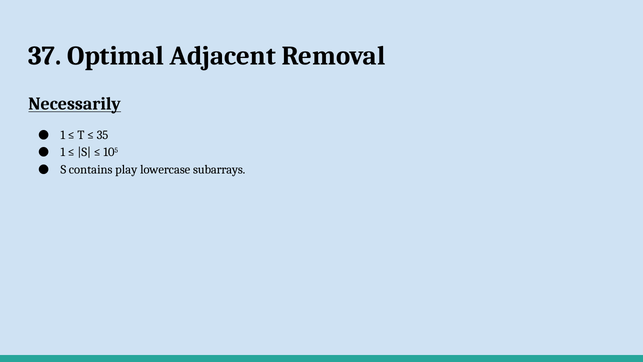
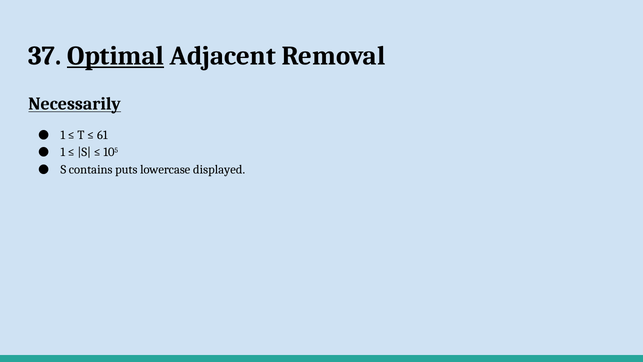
Optimal underline: none -> present
35: 35 -> 61
play: play -> puts
subarrays: subarrays -> displayed
